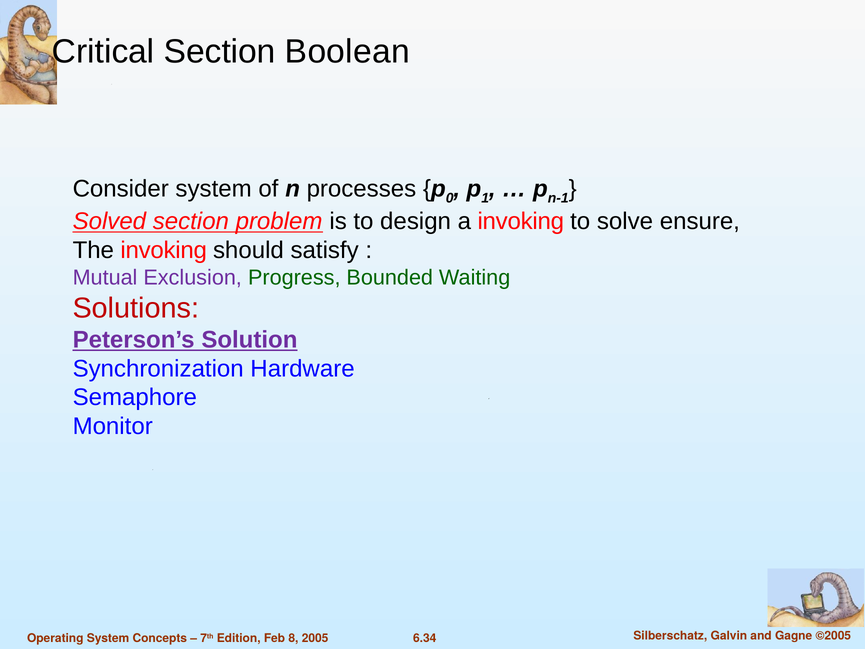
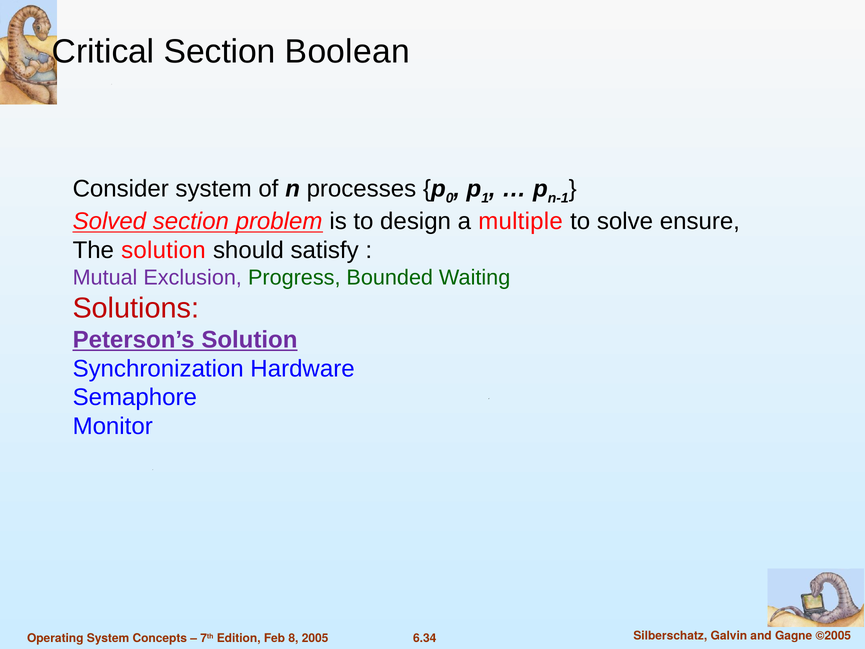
a invoking: invoking -> multiple
The invoking: invoking -> solution
